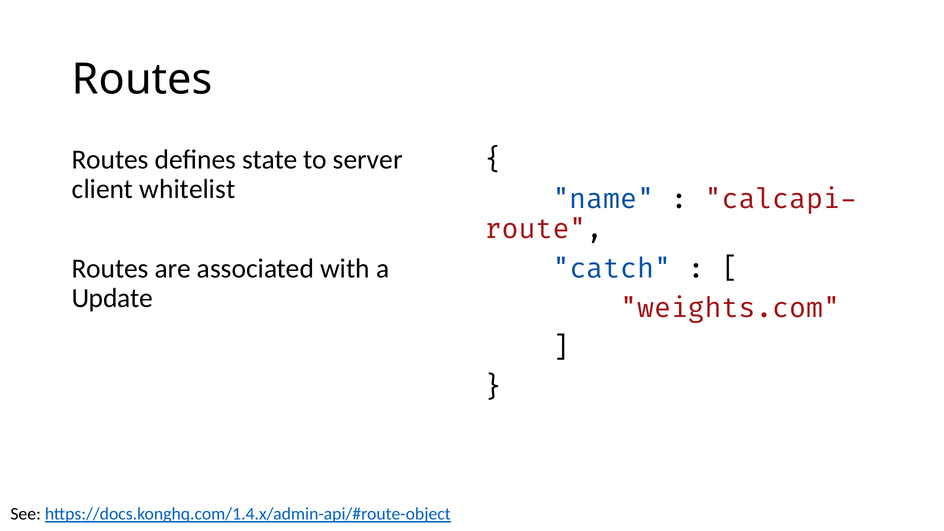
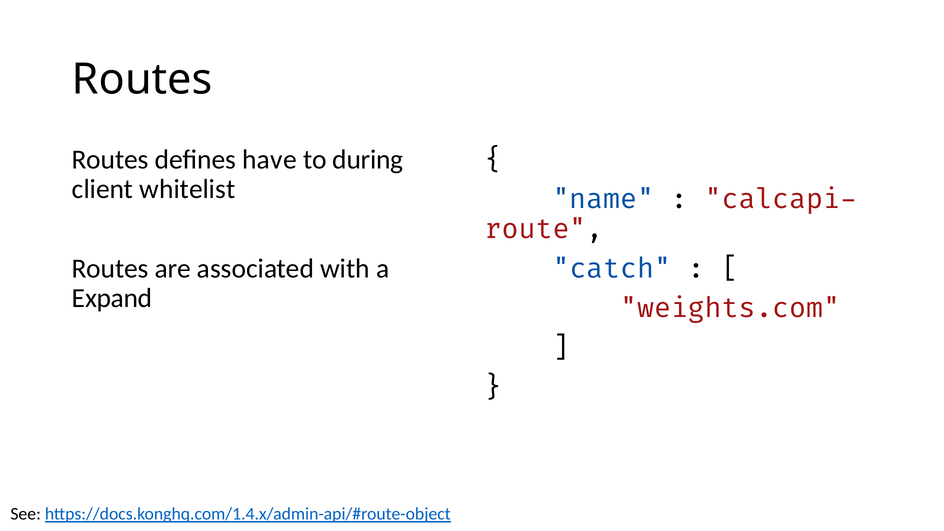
state: state -> have
server: server -> during
Update: Update -> Expand
